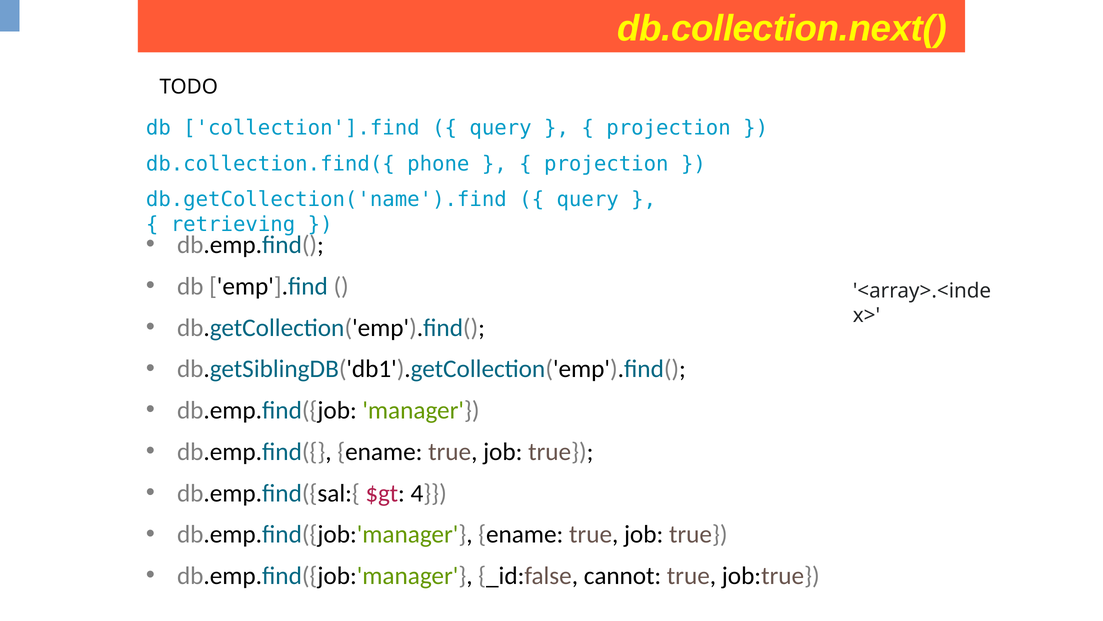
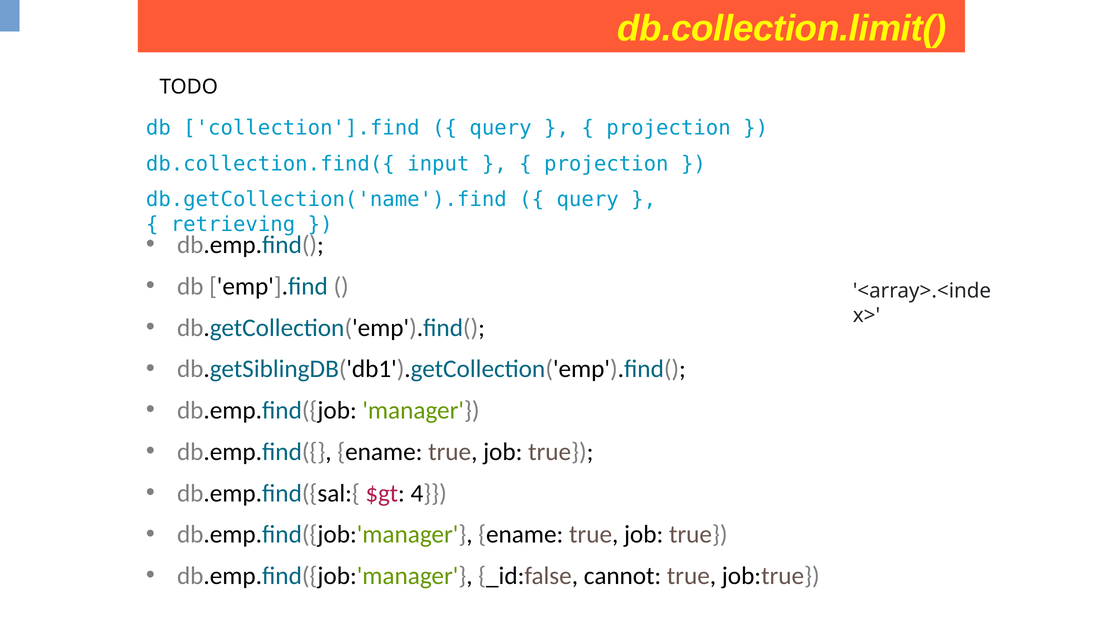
db.collection.next(: db.collection.next( -> db.collection.limit(
phone: phone -> input
